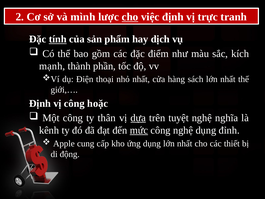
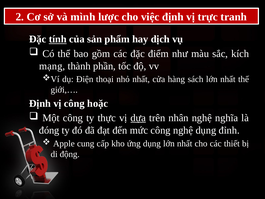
cho at (130, 17) underline: present -> none
mạnh: mạnh -> mạng
thân: thân -> thực
tuyệt: tuyệt -> nhân
kênh: kênh -> đóng
mức underline: present -> none
